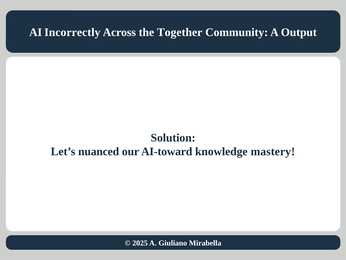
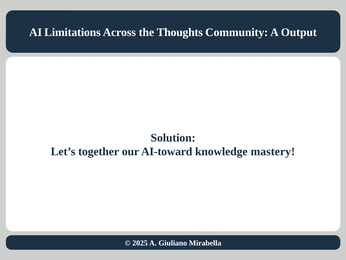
Incorrectly: Incorrectly -> Limitations
Together: Together -> Thoughts
nuanced: nuanced -> together
